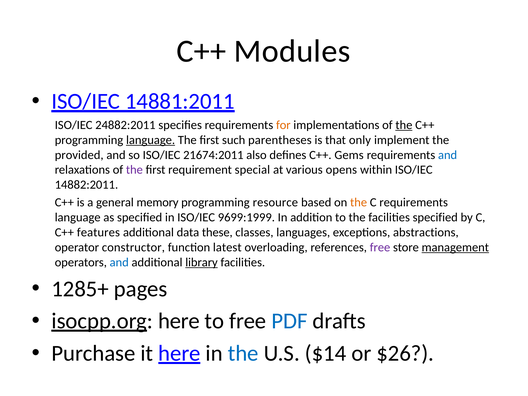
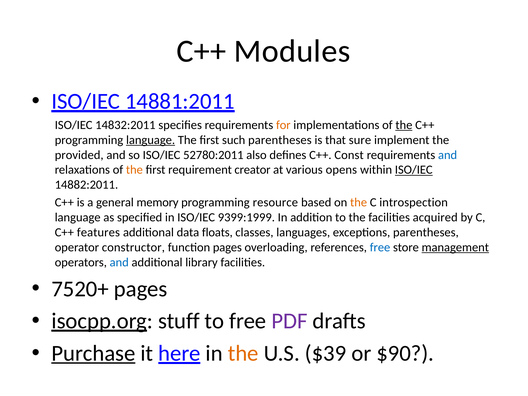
24882:2011: 24882:2011 -> 14832:2011
only: only -> sure
21674:2011: 21674:2011 -> 52780:2011
Gems: Gems -> Const
the at (134, 170) colour: purple -> orange
special: special -> creator
ISO/IEC at (414, 170) underline: none -> present
C requirements: requirements -> introspection
9699:1999: 9699:1999 -> 9399:1999
facilities specified: specified -> acquired
these: these -> floats
exceptions abstractions: abstractions -> parentheses
function latest: latest -> pages
free at (380, 247) colour: purple -> blue
library underline: present -> none
1285+: 1285+ -> 7520+
isocpp.org here: here -> stuff
PDF colour: blue -> purple
Purchase underline: none -> present
the at (243, 353) colour: blue -> orange
$14: $14 -> $39
$26: $26 -> $90
